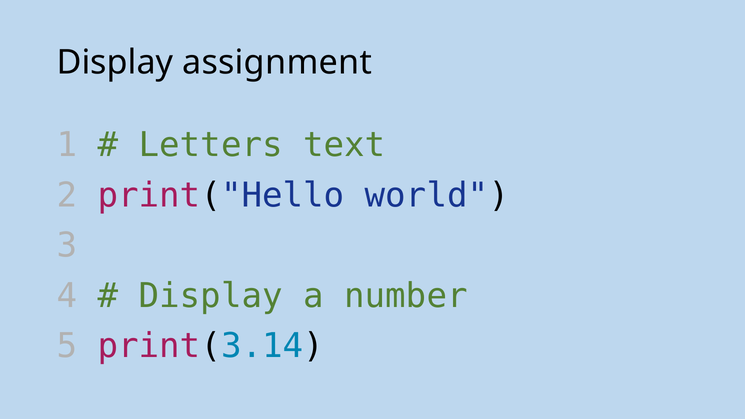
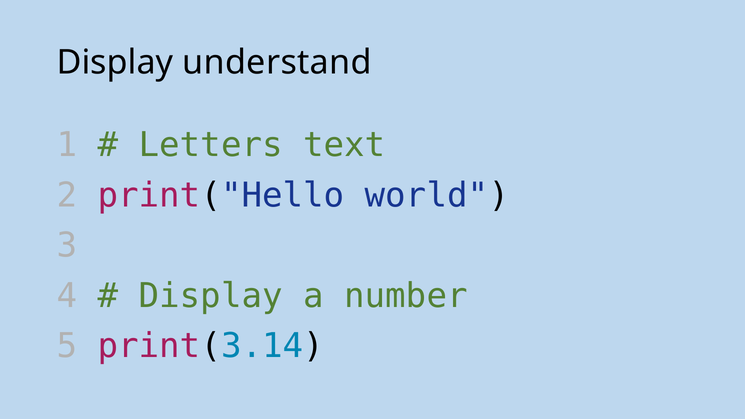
assignment: assignment -> understand
